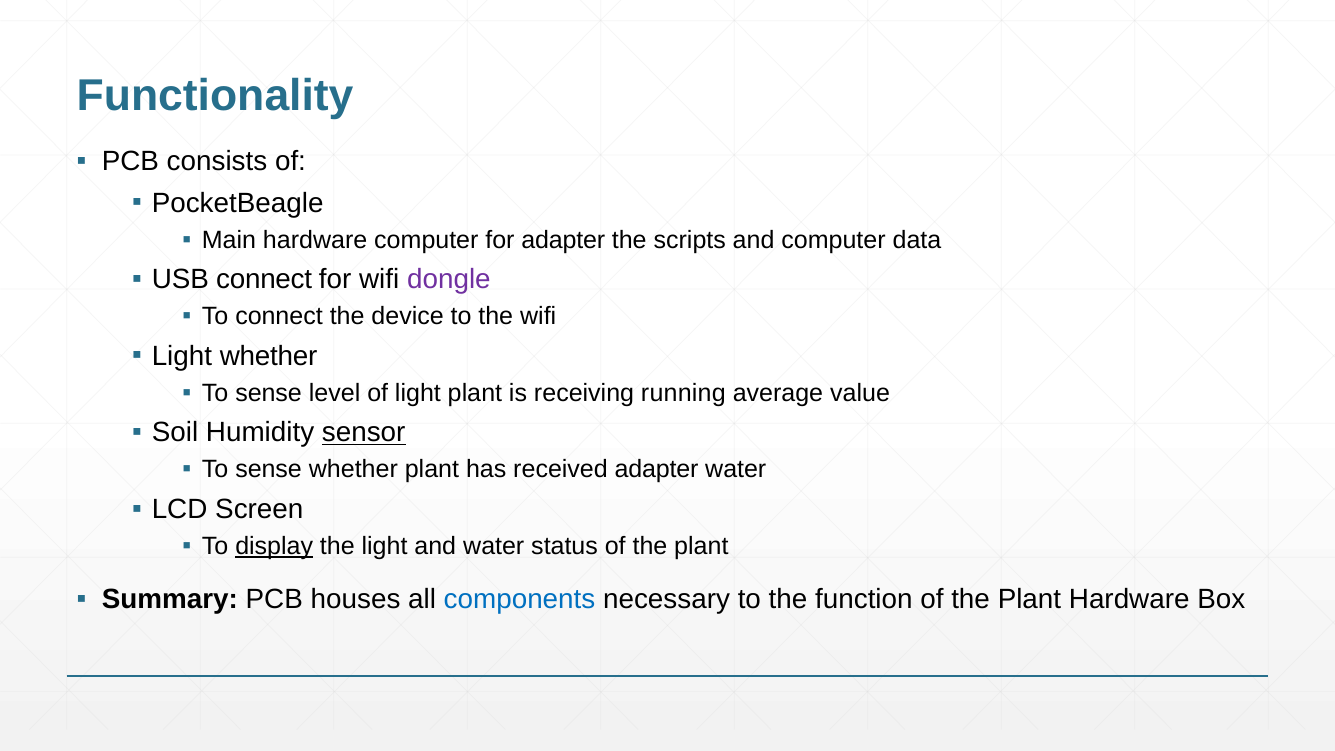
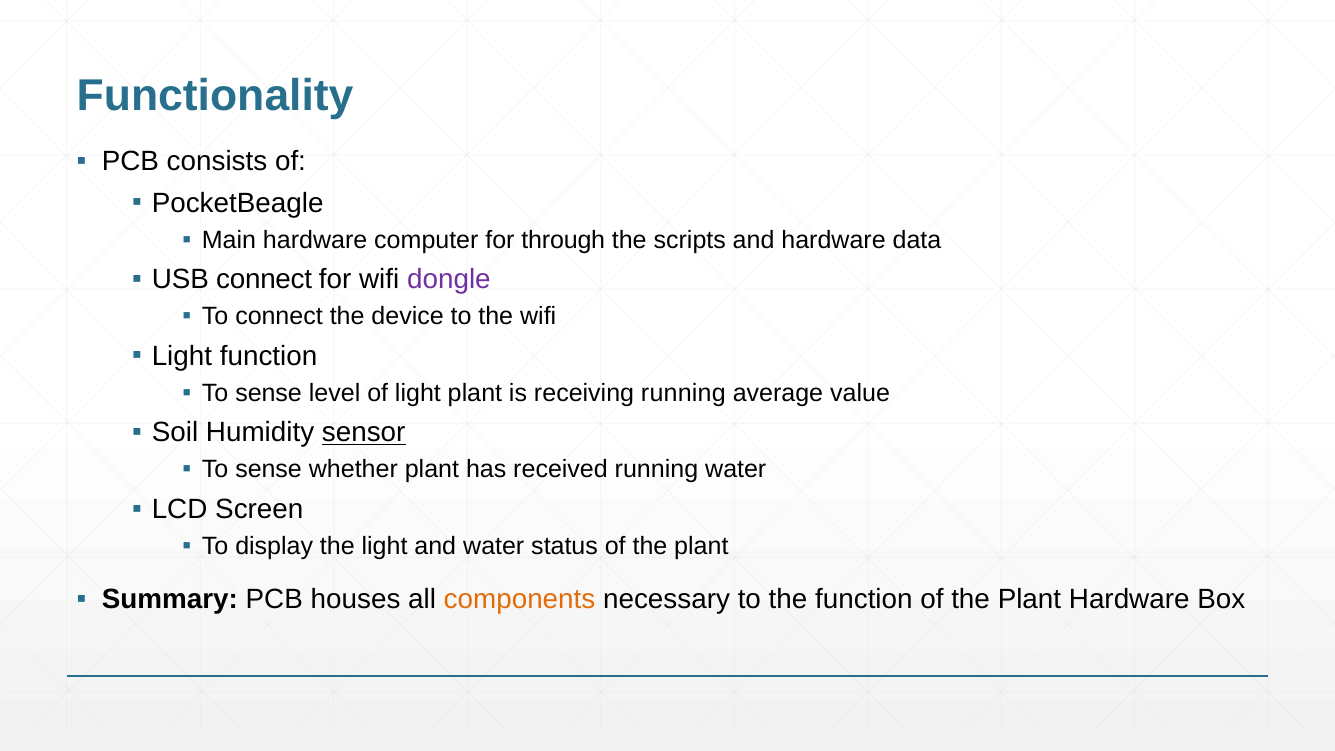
for adapter: adapter -> through
and computer: computer -> hardware
Light whether: whether -> function
received adapter: adapter -> running
display underline: present -> none
components colour: blue -> orange
